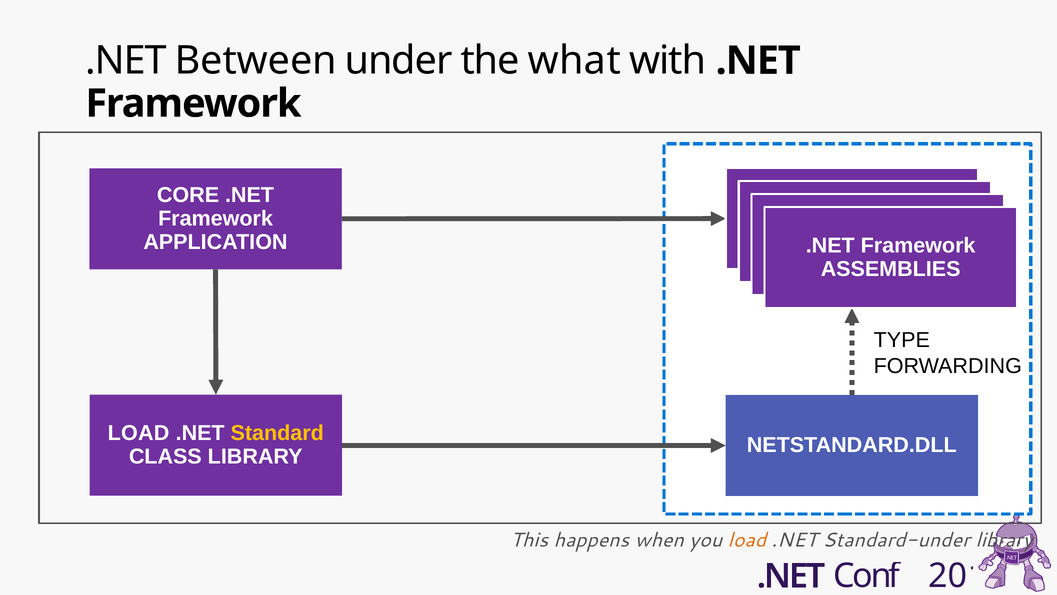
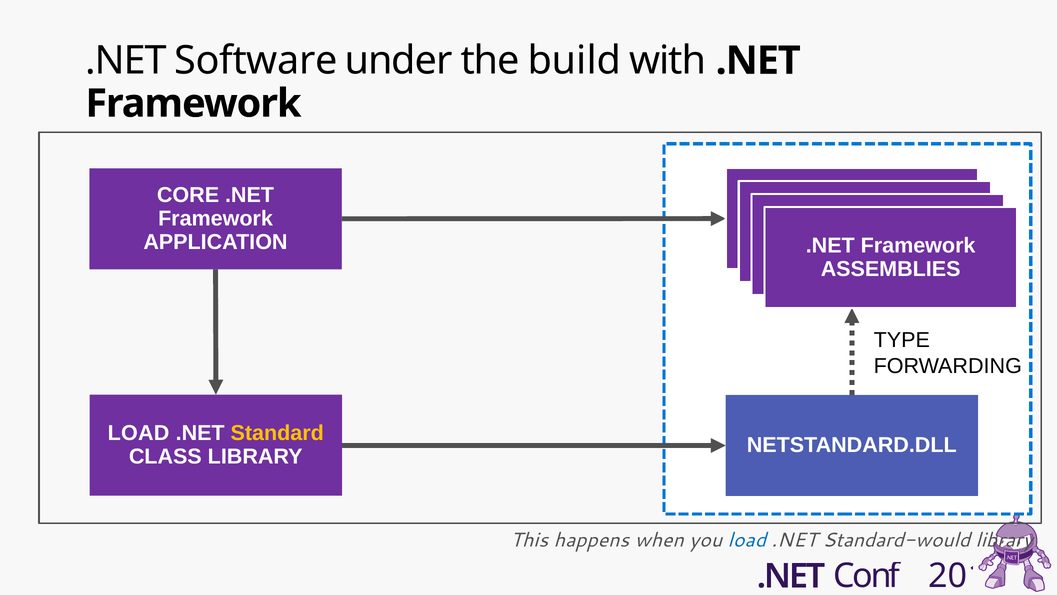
Between: Between -> Software
what: what -> build
load at (747, 540) colour: orange -> blue
Standard-under: Standard-under -> Standard-would
